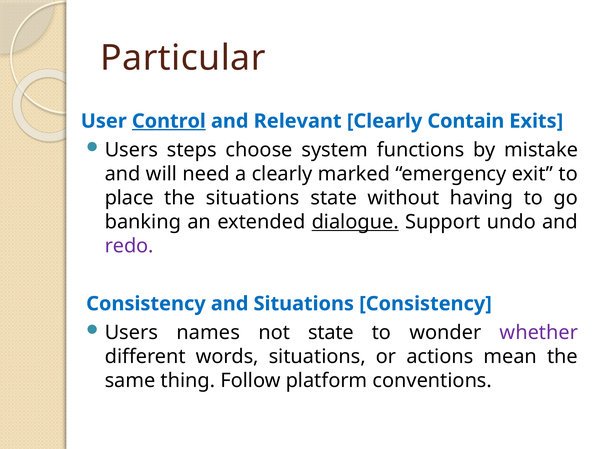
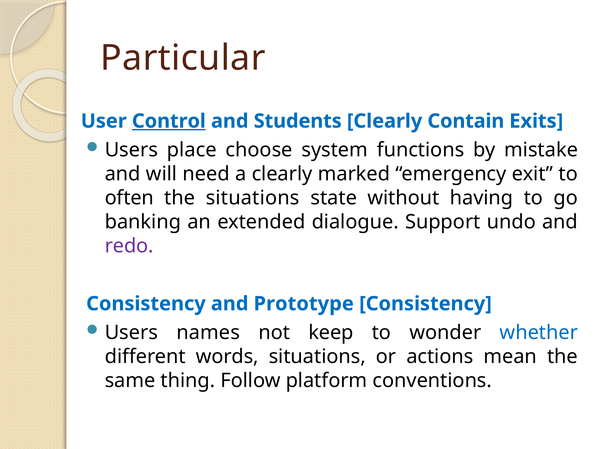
Relevant: Relevant -> Students
steps: steps -> place
place: place -> often
dialogue underline: present -> none
and Situations: Situations -> Prototype
not state: state -> keep
whether colour: purple -> blue
